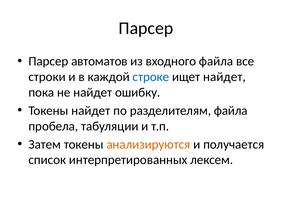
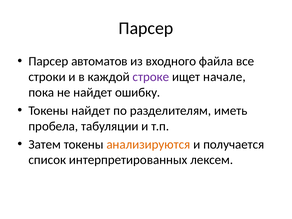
строке colour: blue -> purple
ищет найдет: найдет -> начале
разделителям файла: файла -> иметь
